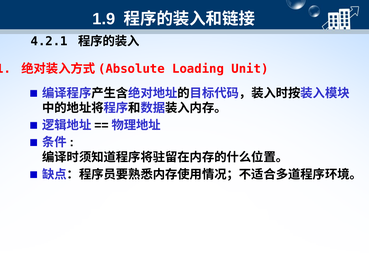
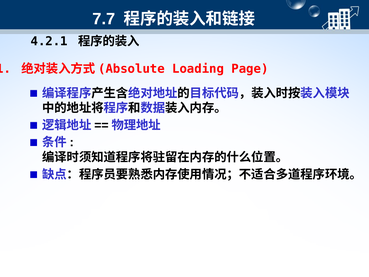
1.9: 1.9 -> 7.7
Unit: Unit -> Page
